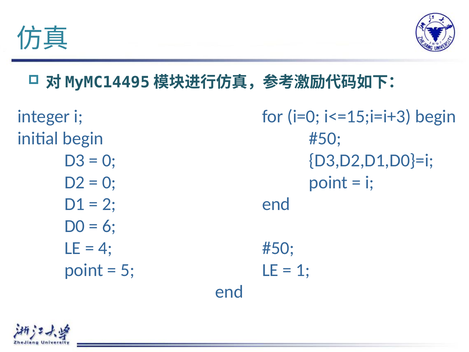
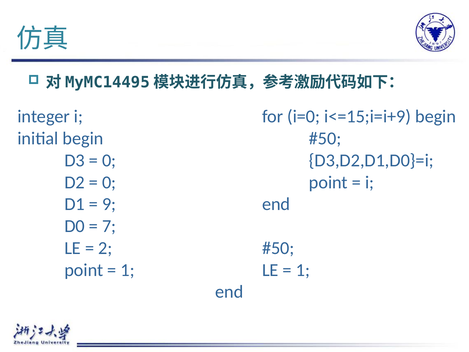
i<=15;i=i+3: i<=15;i=i+3 -> i<=15;i=i+9
2: 2 -> 9
6: 6 -> 7
4: 4 -> 2
5 at (128, 270): 5 -> 1
